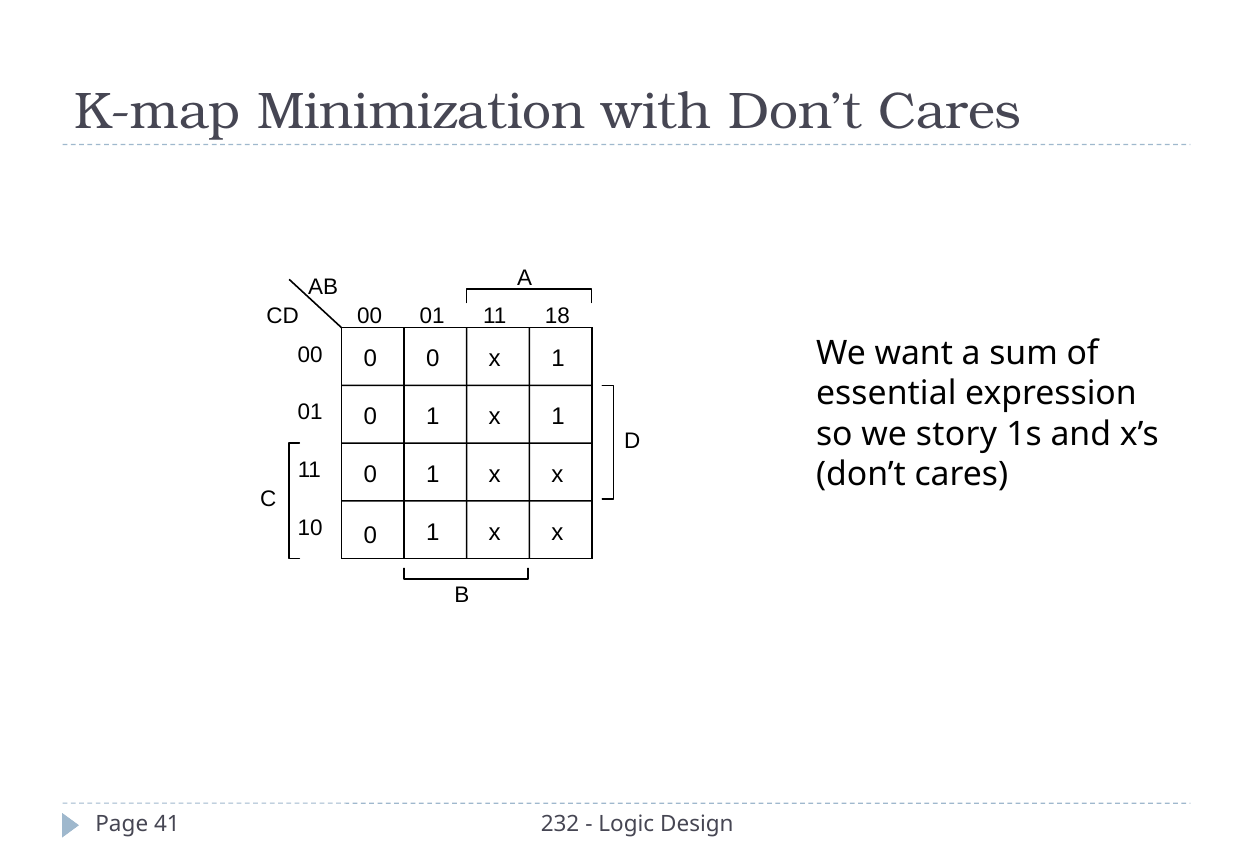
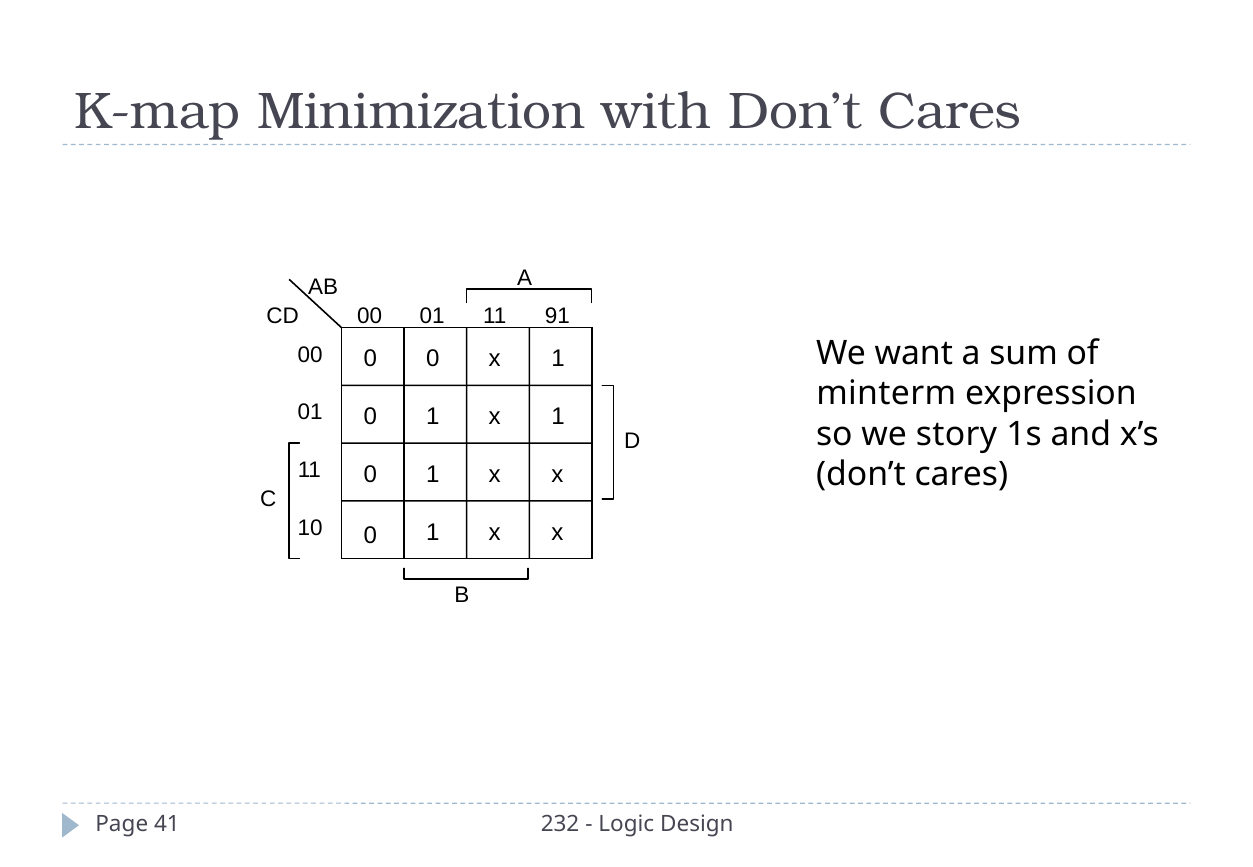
18: 18 -> 91
essential: essential -> minterm
